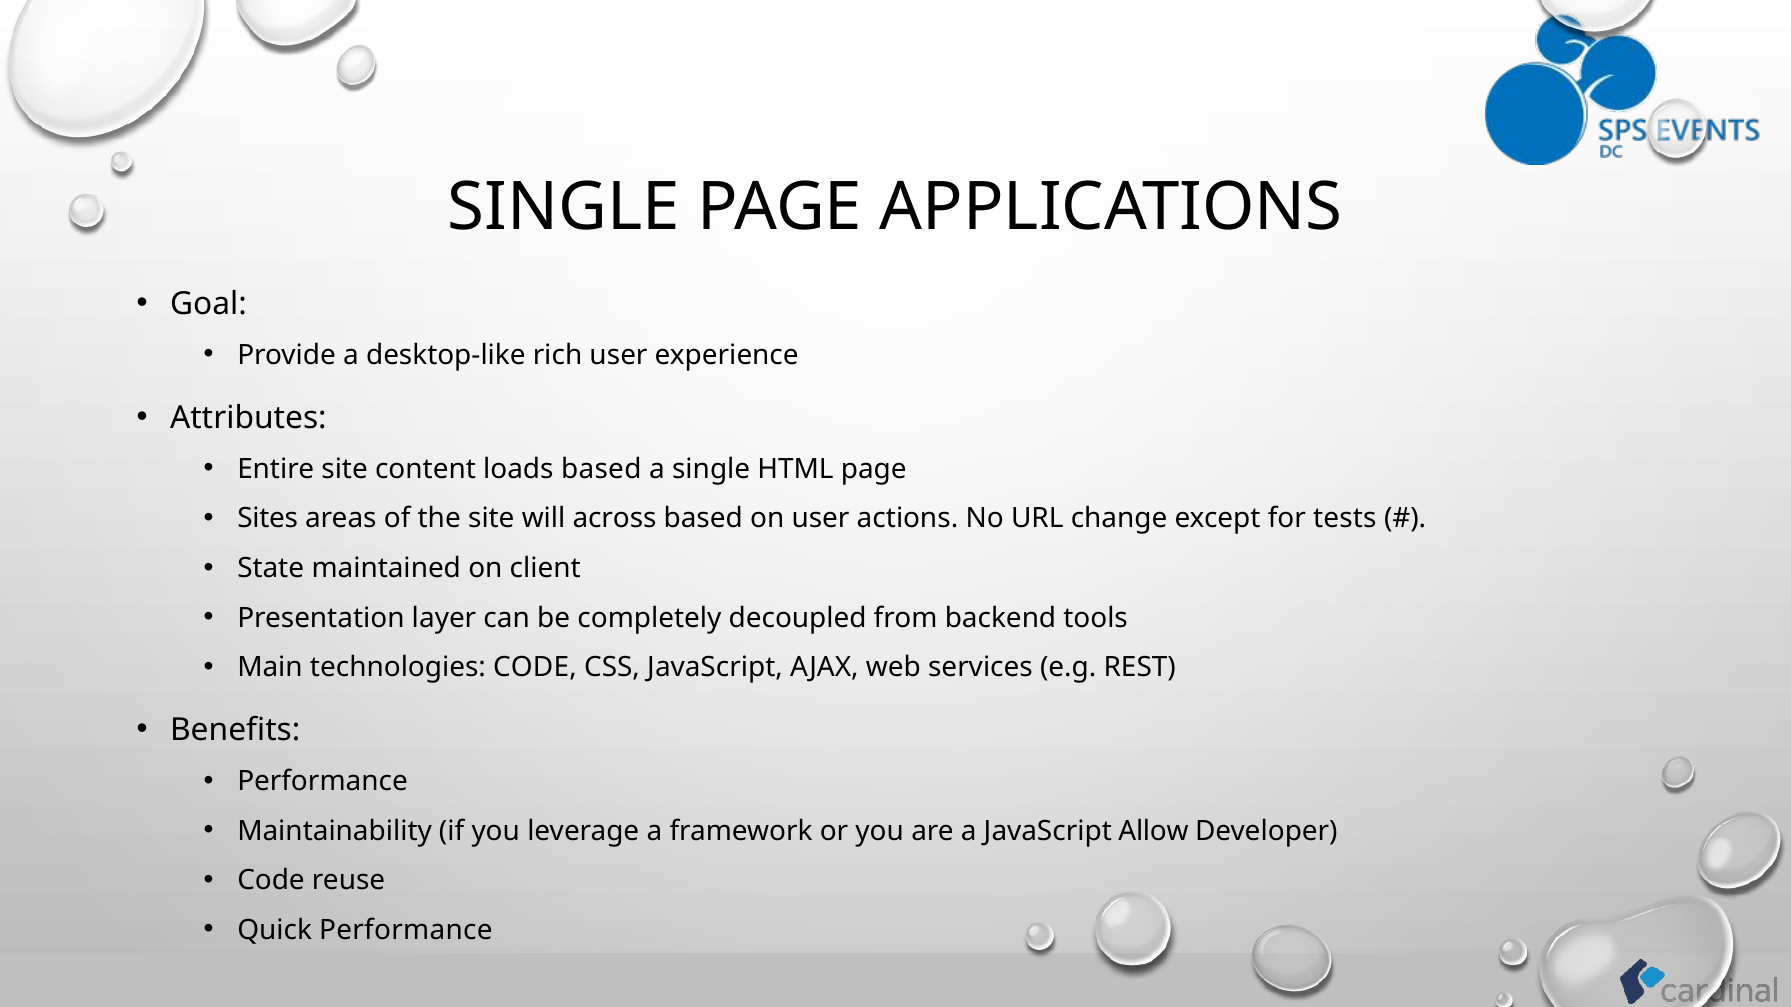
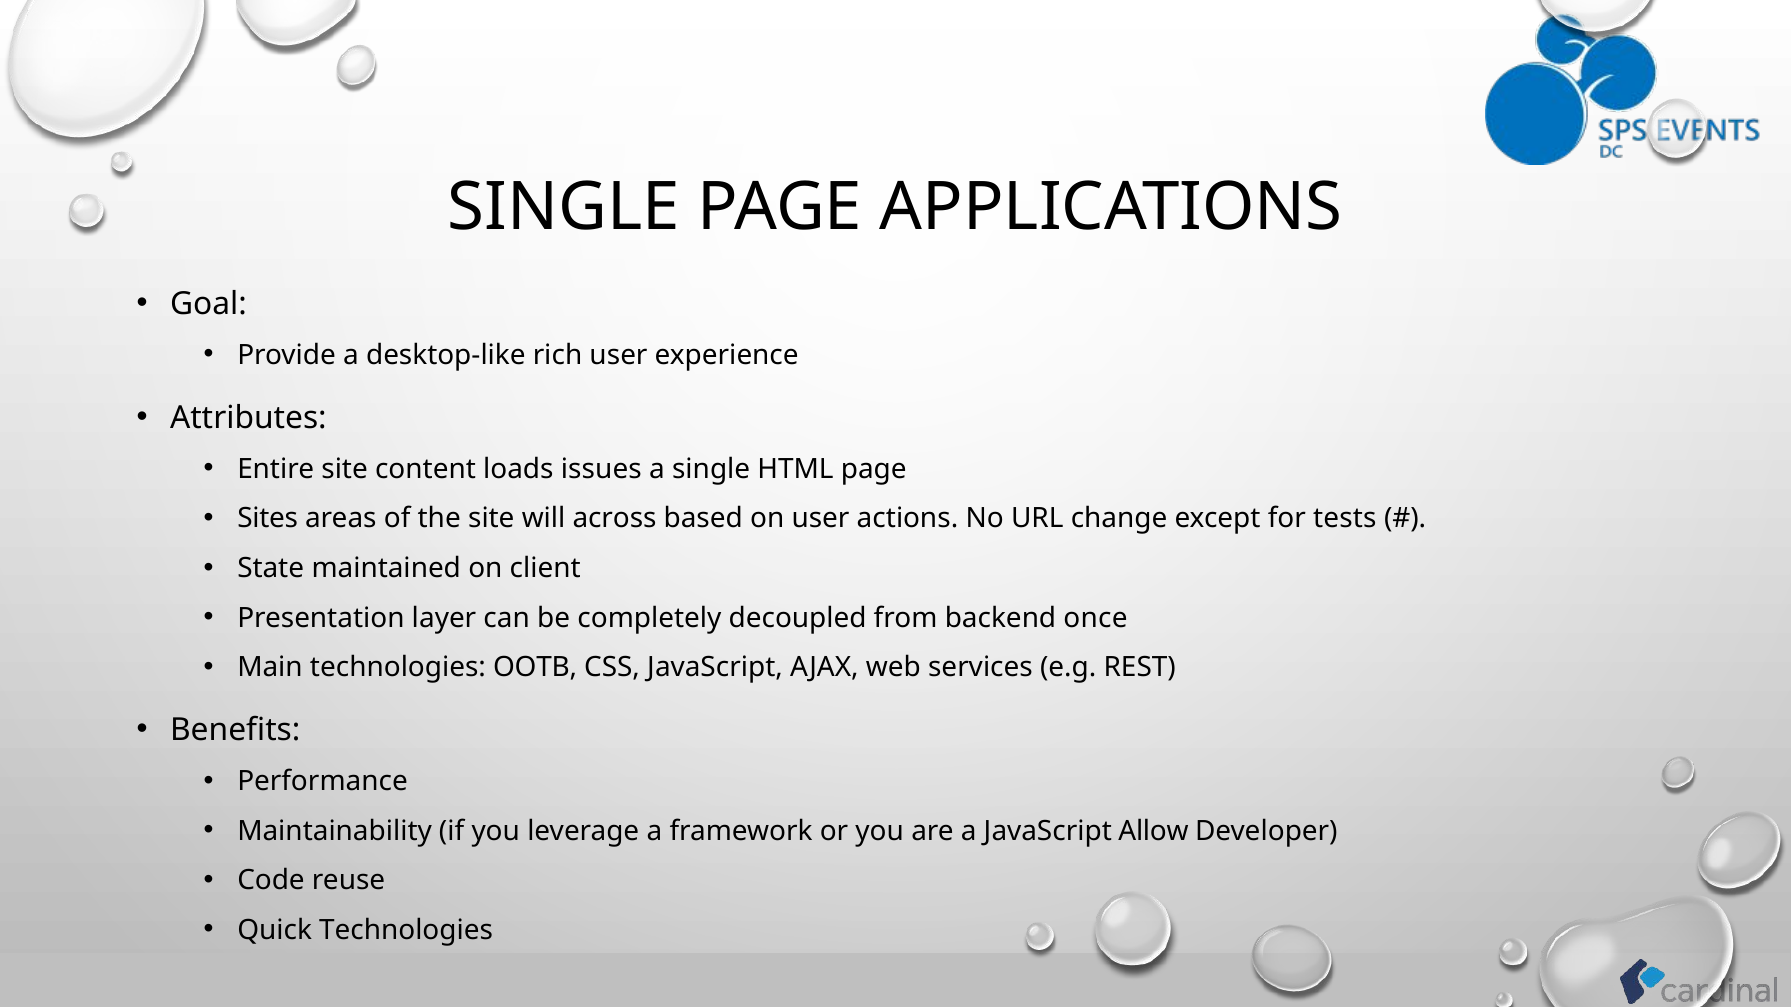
loads based: based -> issues
tools: tools -> once
technologies CODE: CODE -> OOTB
Quick Performance: Performance -> Technologies
